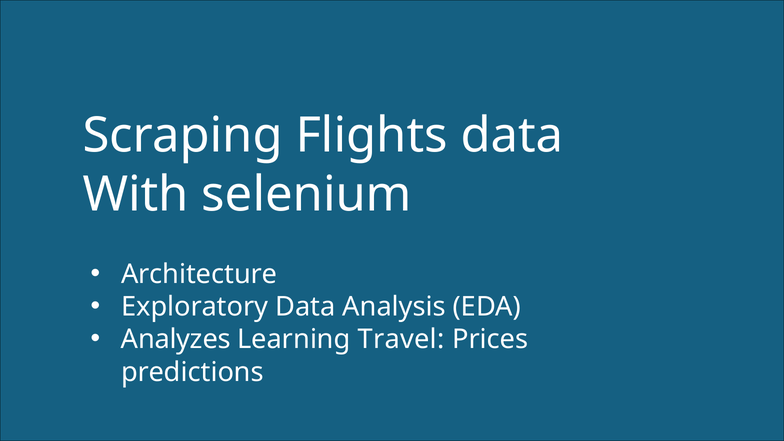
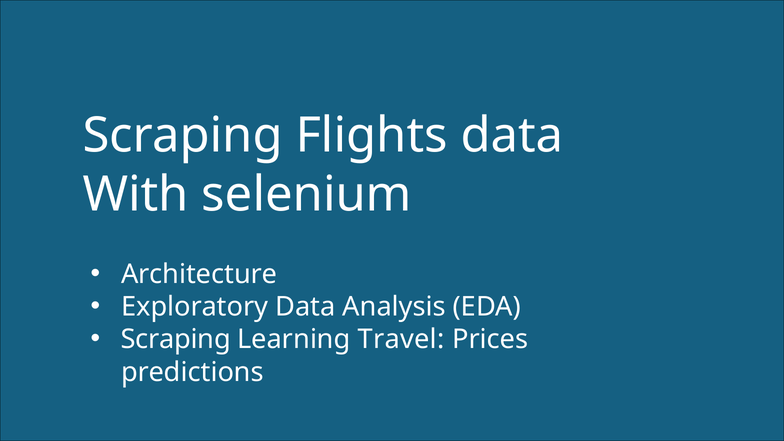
Analyzes at (176, 339): Analyzes -> Scraping
